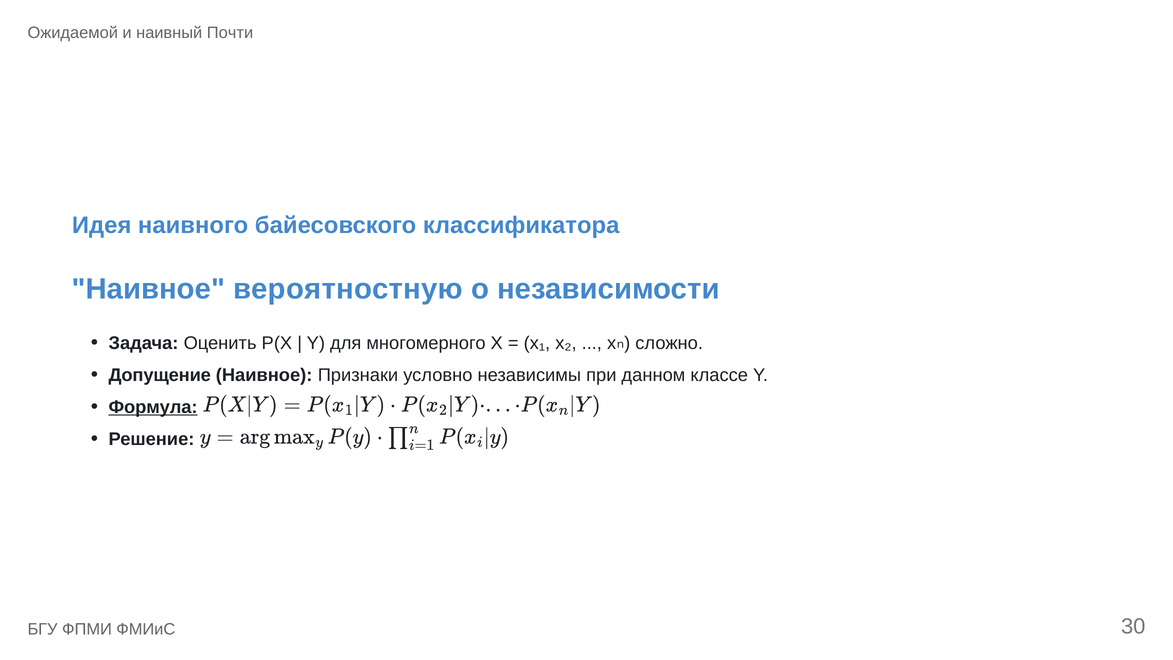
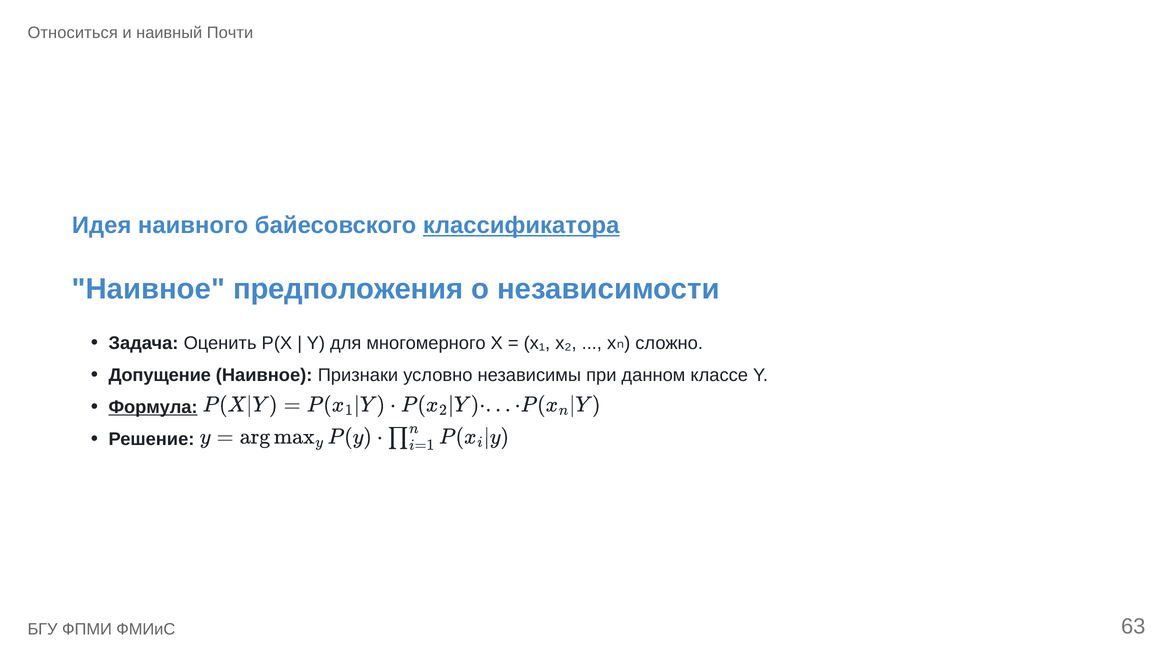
Ожидаемой: Ожидаемой -> Относиться
классификатора underline: none -> present
вероятностную: вероятностную -> предположения
30: 30 -> 63
